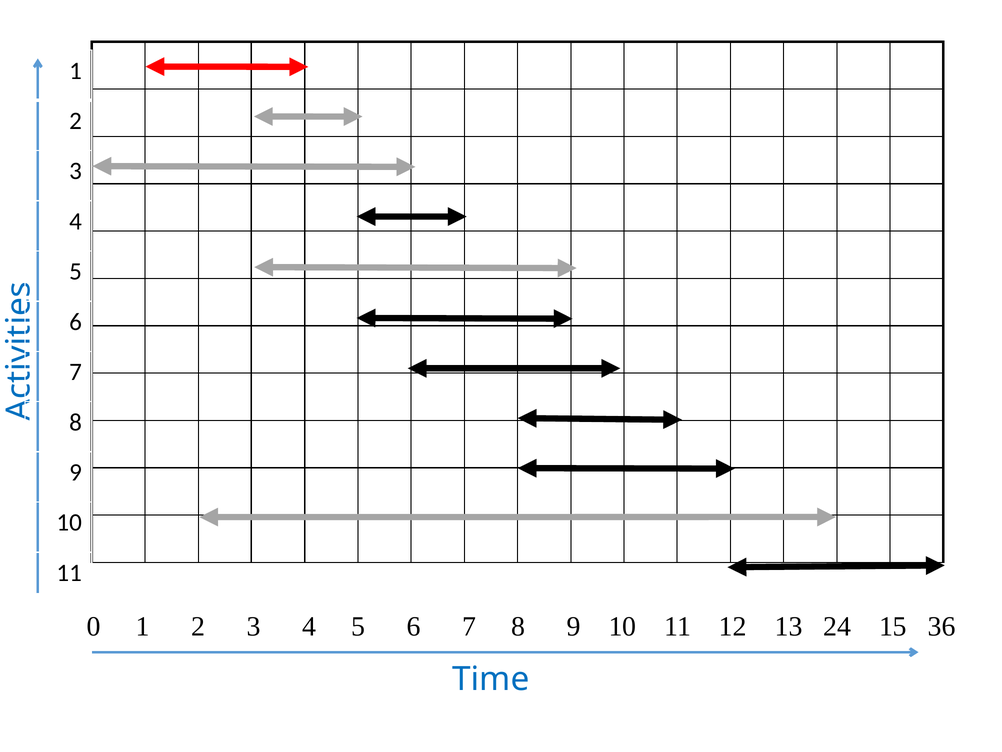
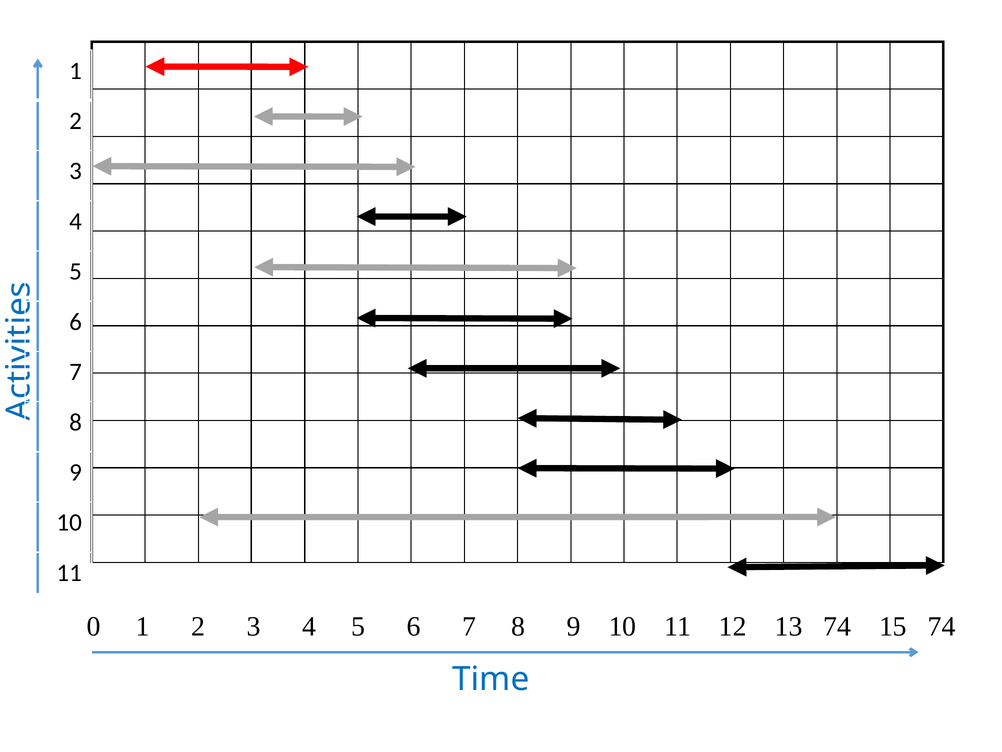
13 24: 24 -> 74
15 36: 36 -> 74
